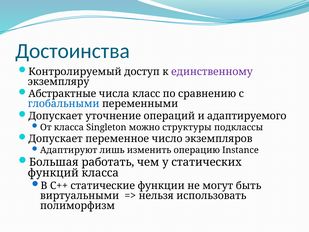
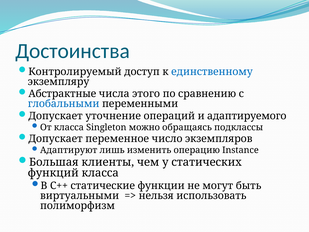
единственному colour: purple -> blue
класс: класс -> этого
структуры: структуры -> обращаясь
работать: работать -> клиенты
